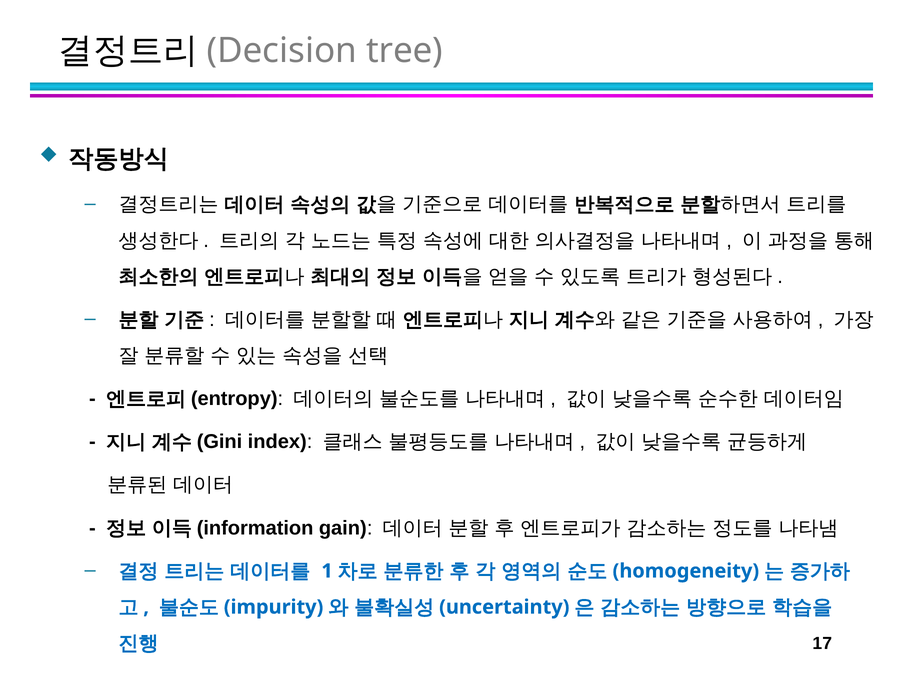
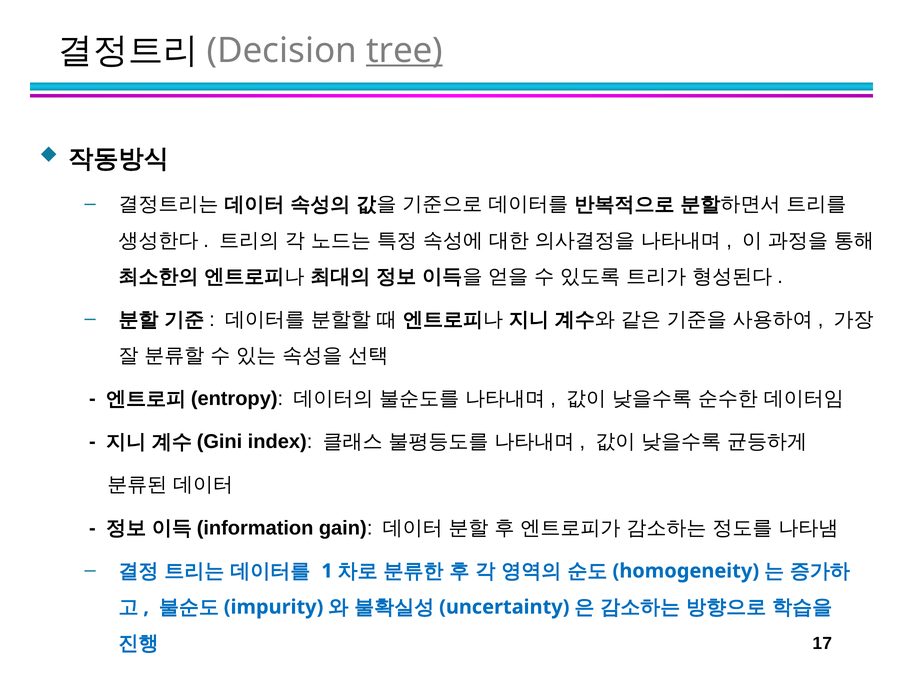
tree underline: none -> present
